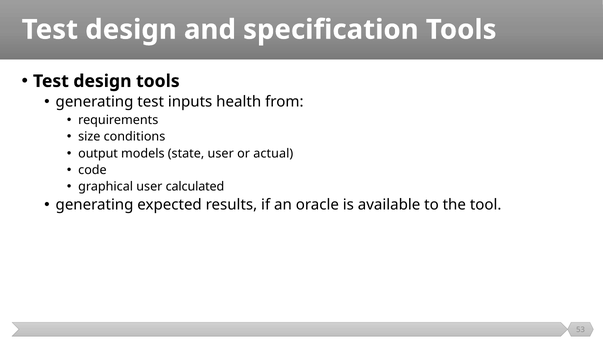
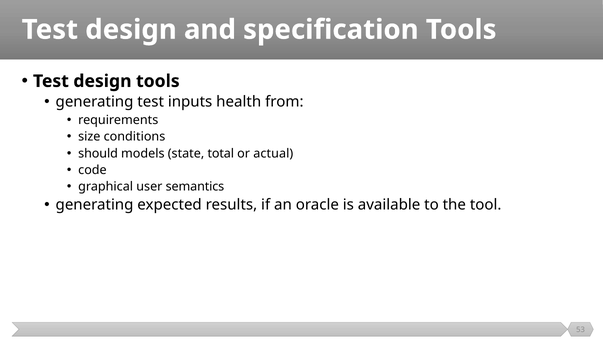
output: output -> should
state user: user -> total
calculated: calculated -> semantics
